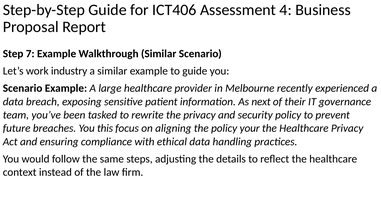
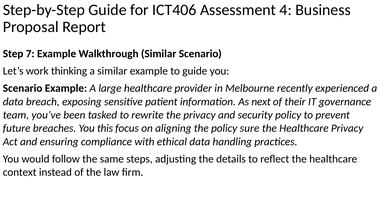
industry: industry -> thinking
your: your -> sure
